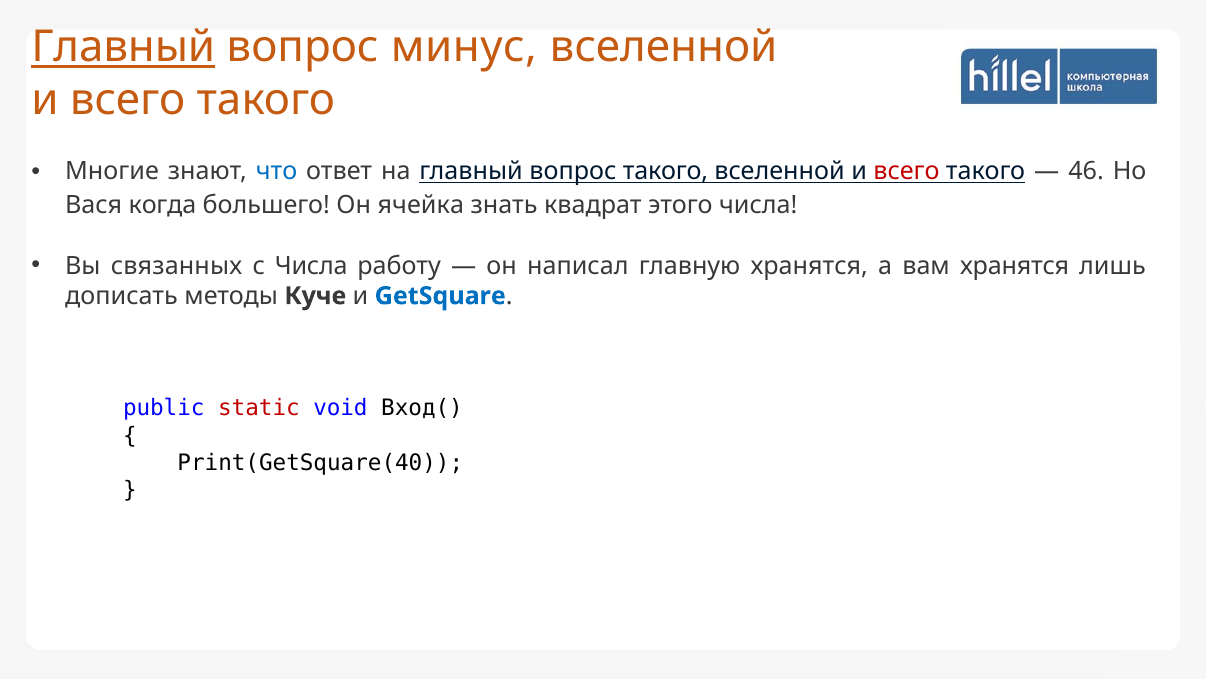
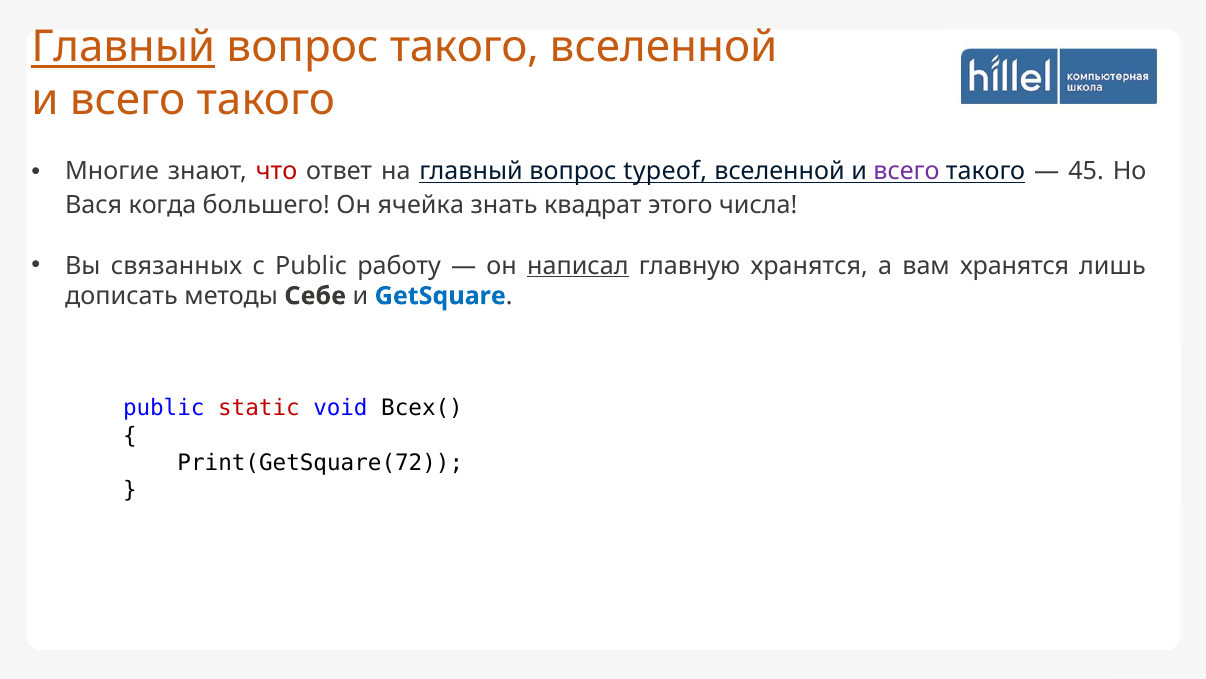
вопрос минус: минус -> такого
что colour: blue -> red
вопрос такого: такого -> typeof
всего at (906, 171) colour: red -> purple
46: 46 -> 45
с Числа: Числа -> Public
написал underline: none -> present
Куче: Куче -> Себе
Вход(: Вход( -> Всех(
Print(GetSquare(40: Print(GetSquare(40 -> Print(GetSquare(72
